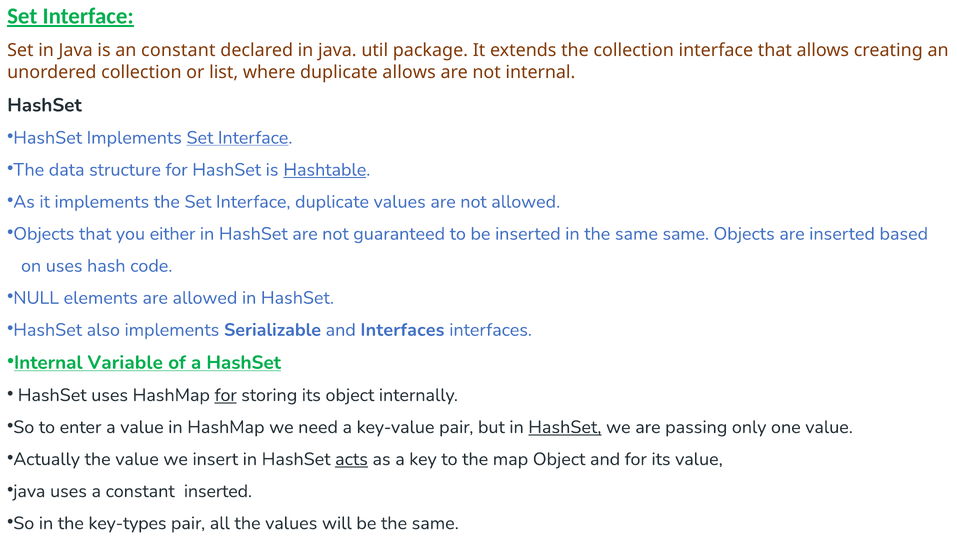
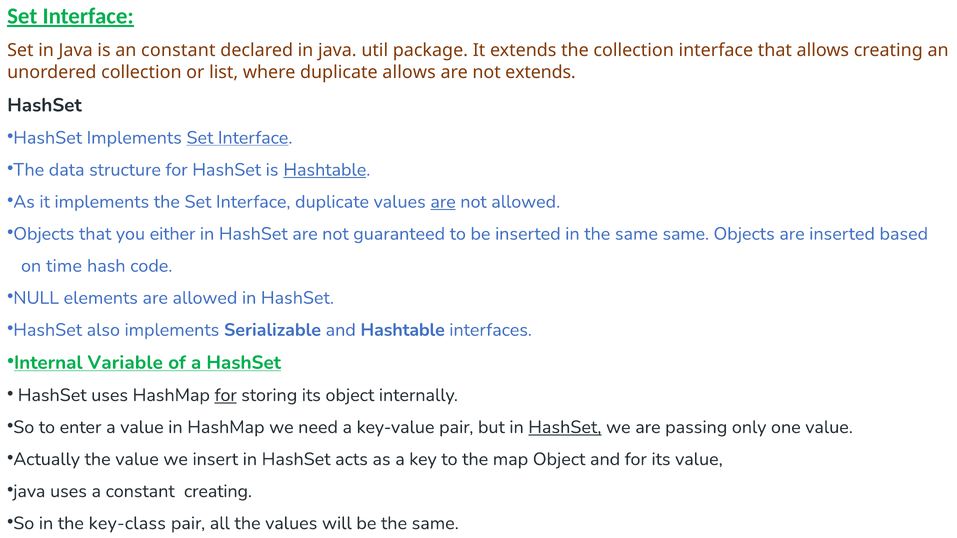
not internal: internal -> extends
are at (443, 202) underline: none -> present
on uses: uses -> time
and Interfaces: Interfaces -> Hashtable
acts underline: present -> none
constant inserted: inserted -> creating
key-types: key-types -> key-class
